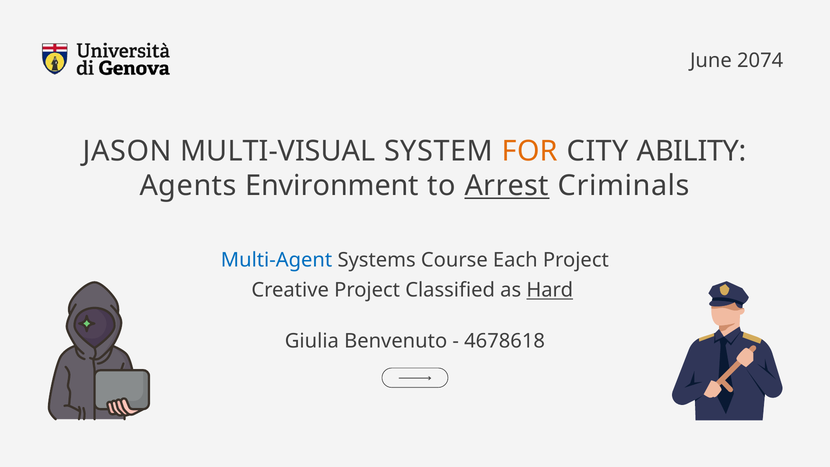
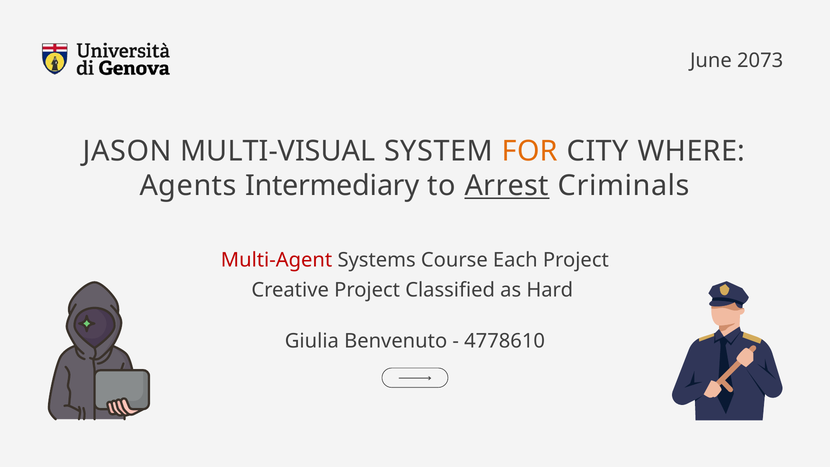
2074: 2074 -> 2073
ABILITY: ABILITY -> WHERE
Environment: Environment -> Intermediary
Multi-Agent colour: blue -> red
Hard underline: present -> none
4678618: 4678618 -> 4778610
